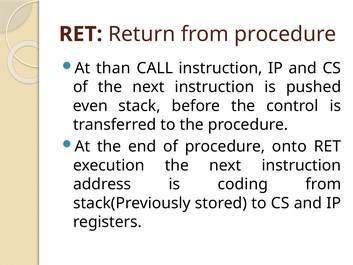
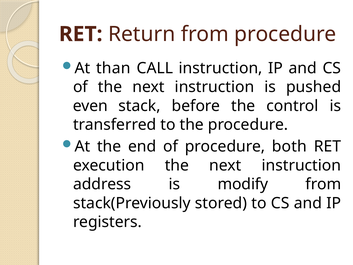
onto: onto -> both
coding: coding -> modify
